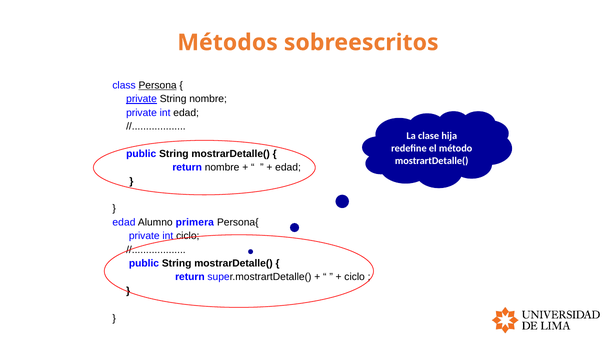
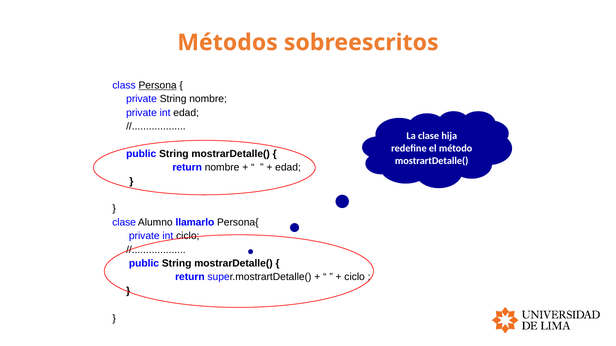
private at (142, 99) underline: present -> none
edad at (124, 223): edad -> clase
primera: primera -> llamarlo
